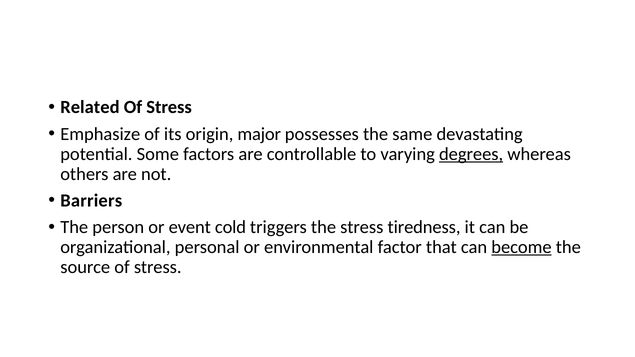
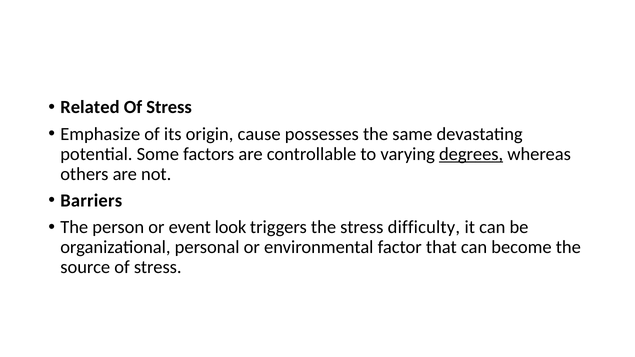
major: major -> cause
cold: cold -> look
tiredness: tiredness -> difficulty
become underline: present -> none
